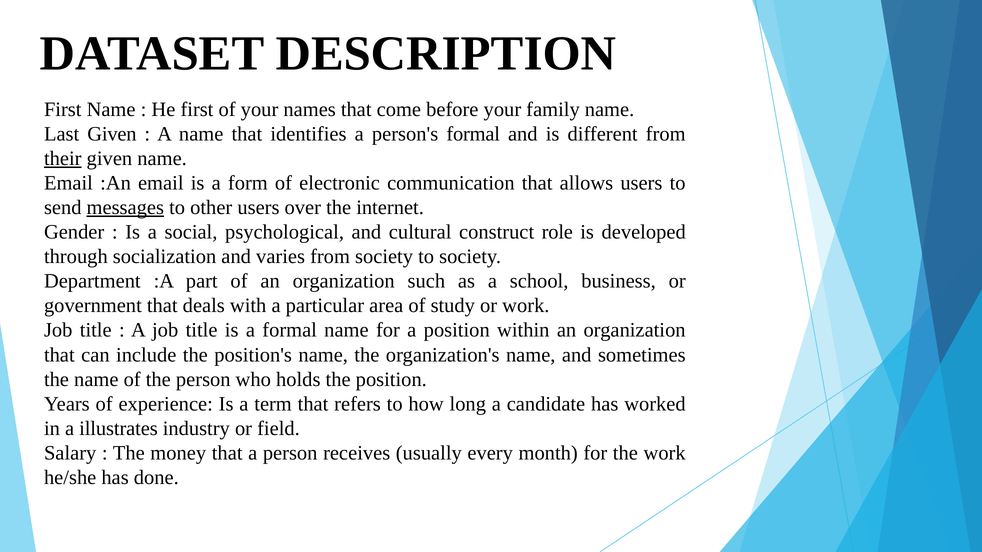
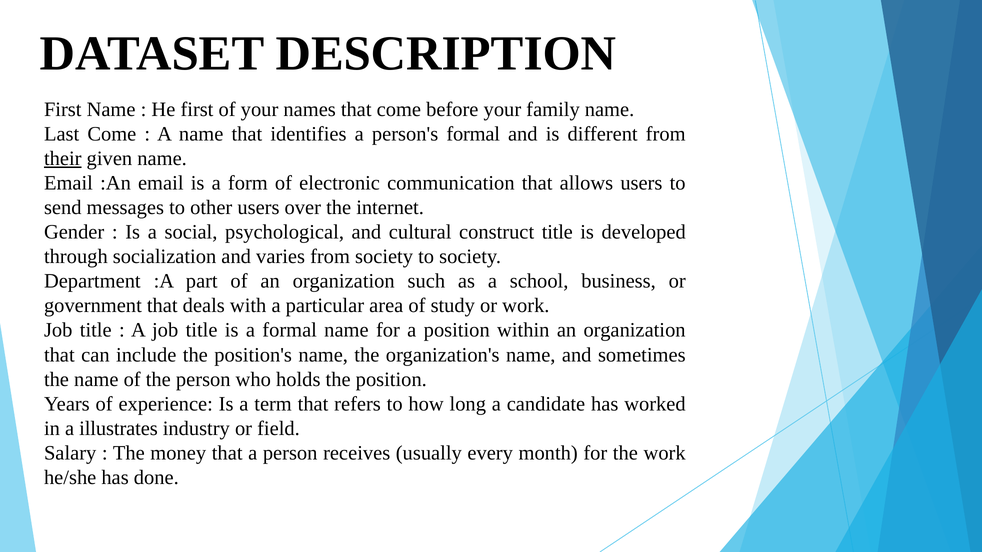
Last Given: Given -> Come
messages underline: present -> none
construct role: role -> title
